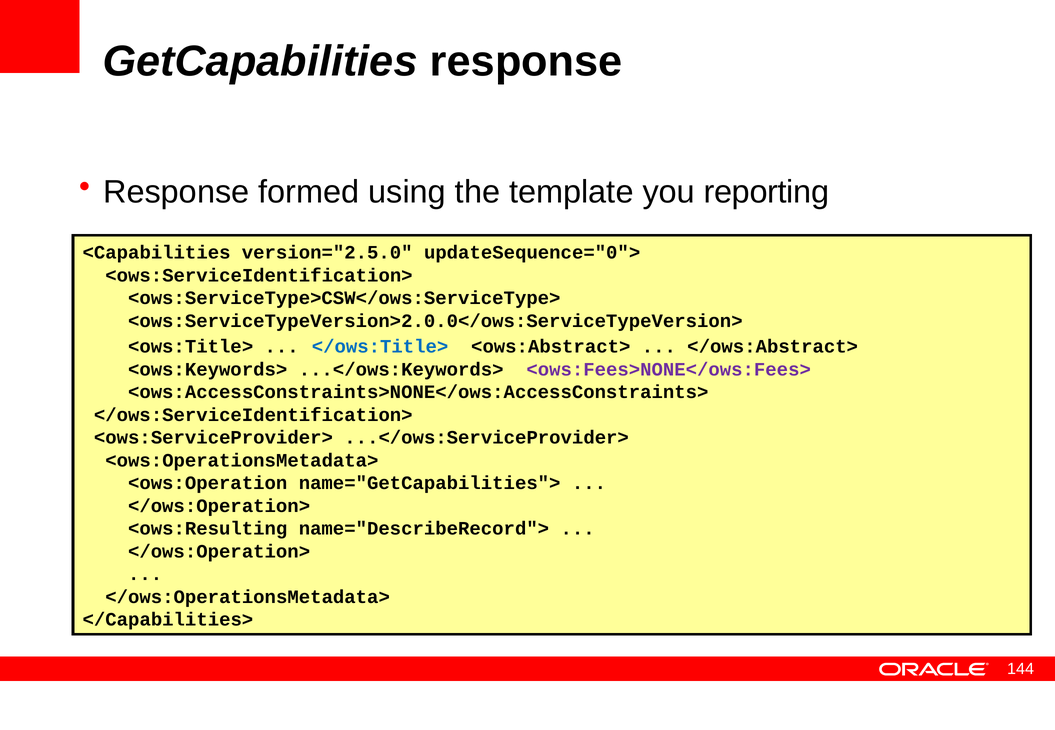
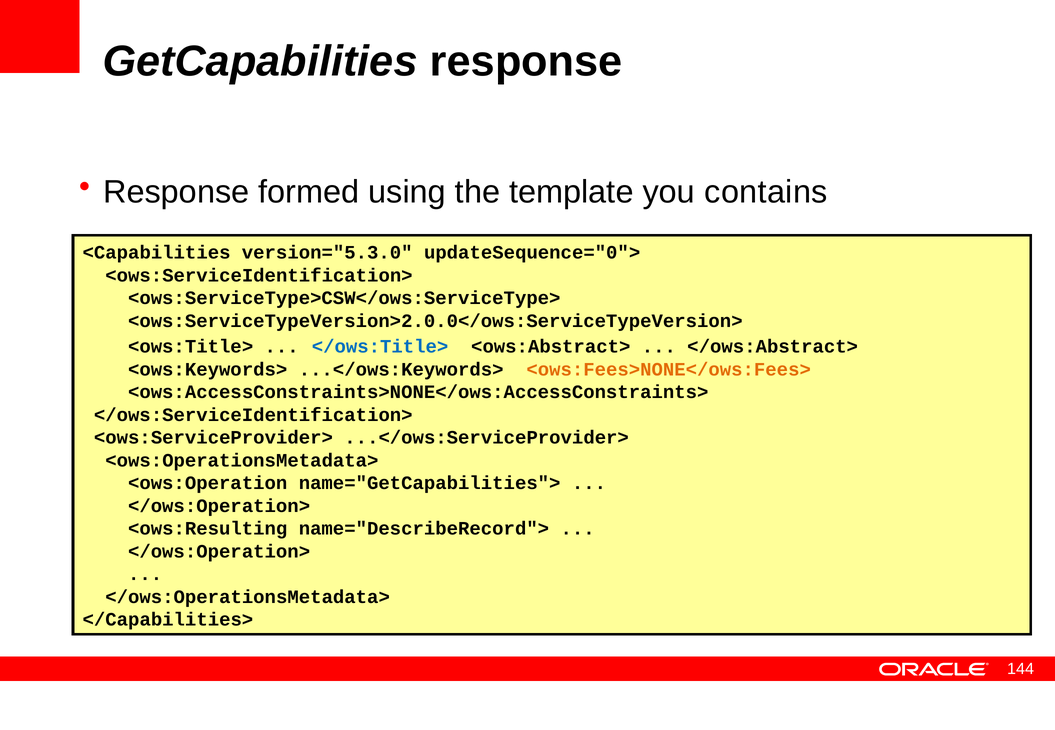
reporting: reporting -> contains
version="2.5.0: version="2.5.0 -> version="5.3.0
<ows:Fees>NONE</ows:Fees> colour: purple -> orange
